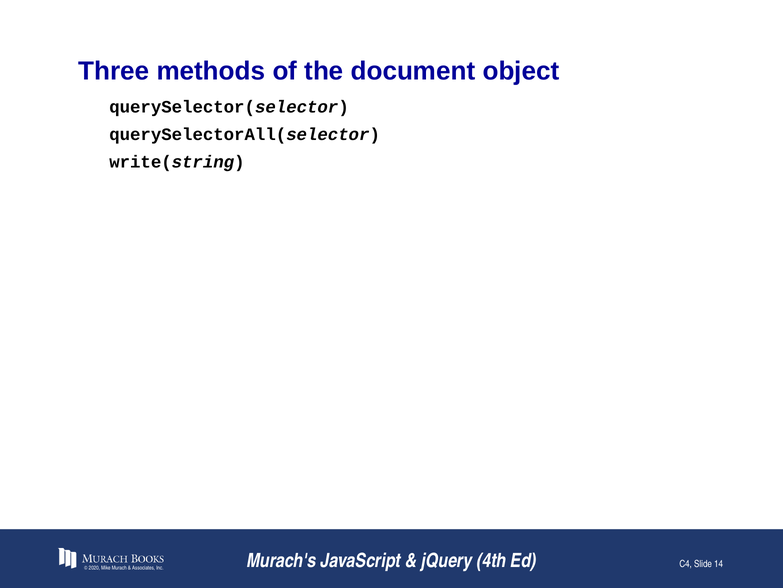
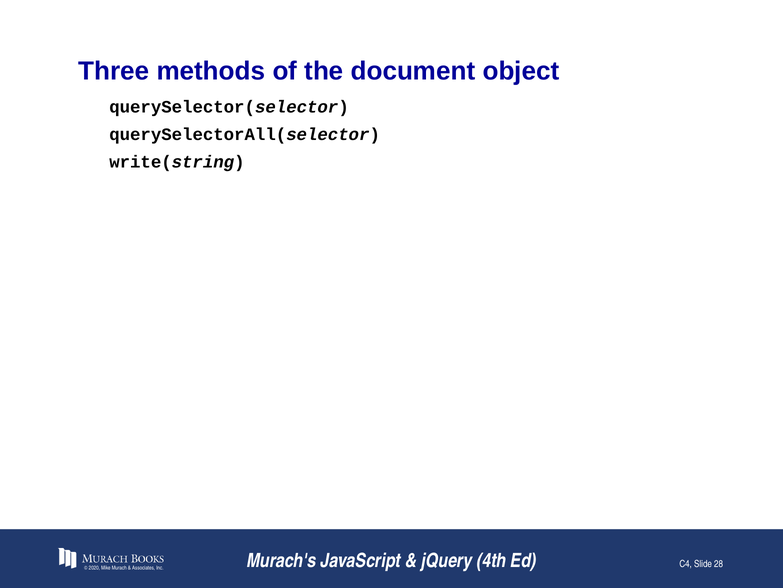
14: 14 -> 28
